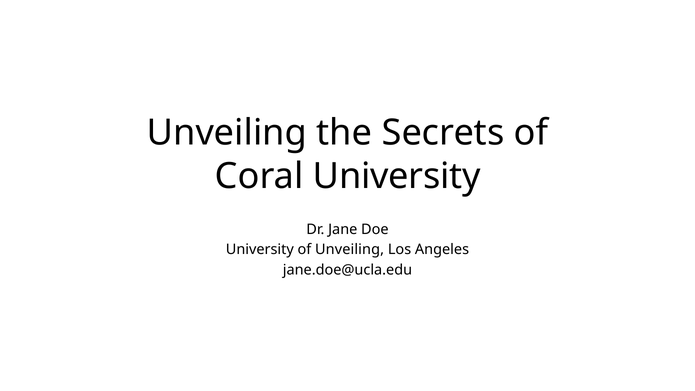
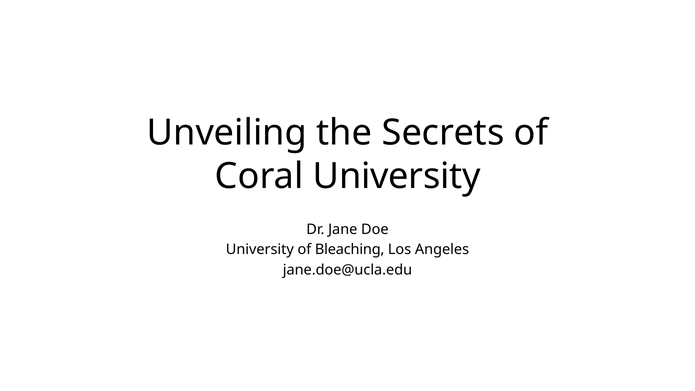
of Unveiling: Unveiling -> Bleaching
